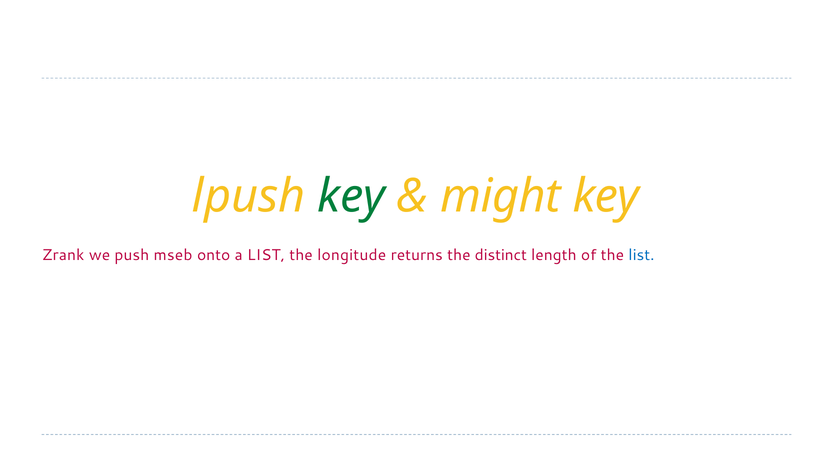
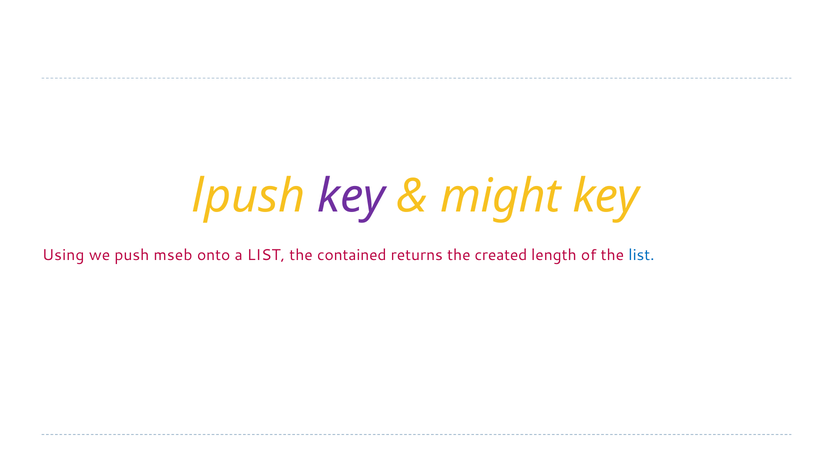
key at (351, 196) colour: green -> purple
Zrank: Zrank -> Using
longitude: longitude -> contained
distinct: distinct -> created
